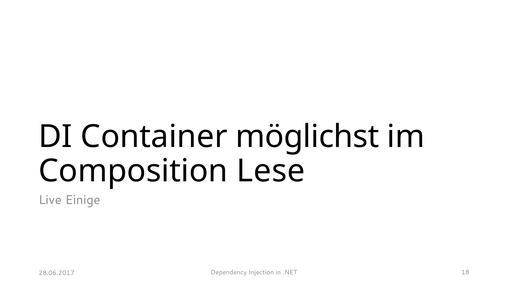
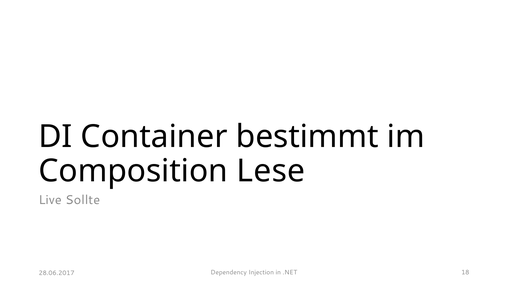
möglichst: möglichst -> bestimmt
Einige: Einige -> Sollte
